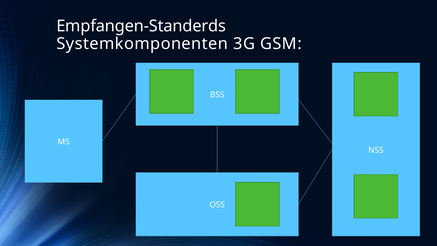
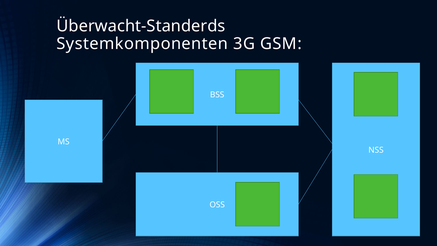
Empfangen-Standerds: Empfangen-Standerds -> Überwacht-Standerds
